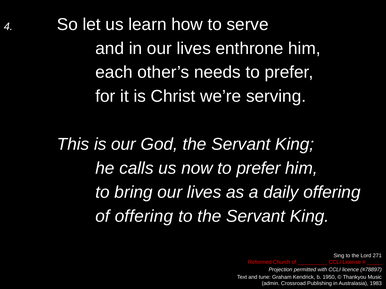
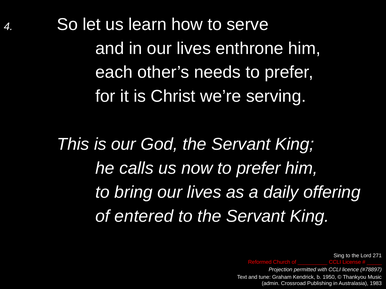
of offering: offering -> entered
